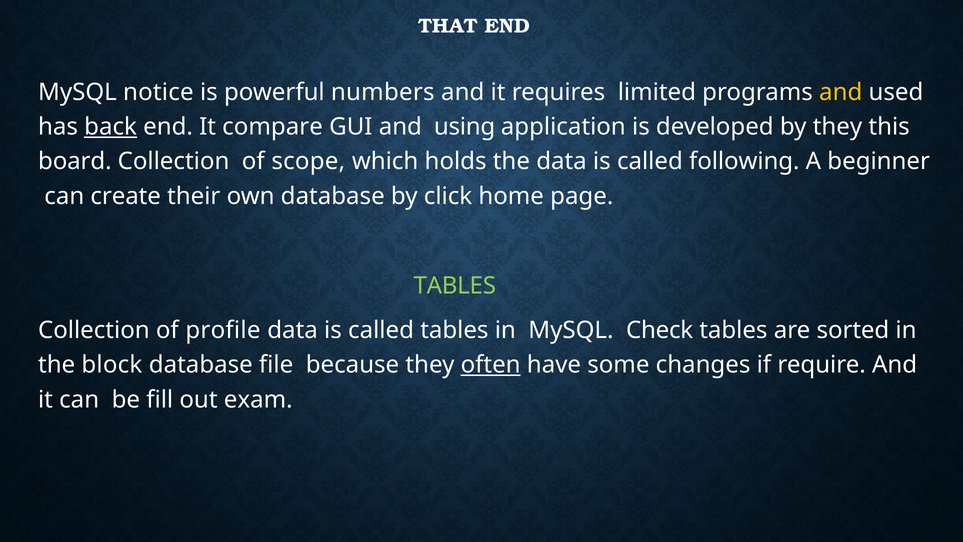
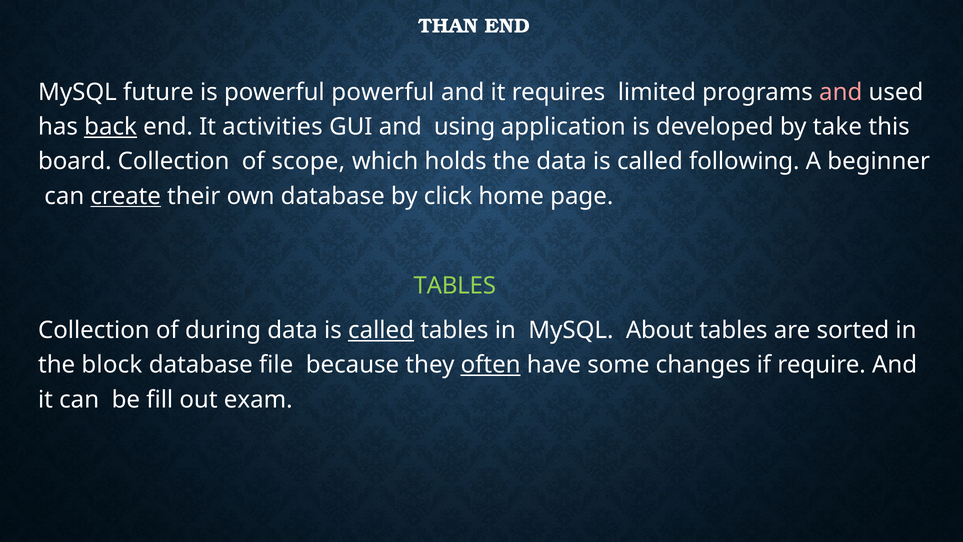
THAT: THAT -> THAN
notice: notice -> future
powerful numbers: numbers -> powerful
and at (841, 92) colour: yellow -> pink
compare: compare -> activities
by they: they -> take
create underline: none -> present
profile: profile -> during
called at (381, 330) underline: none -> present
Check: Check -> About
